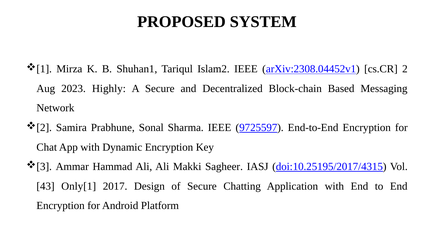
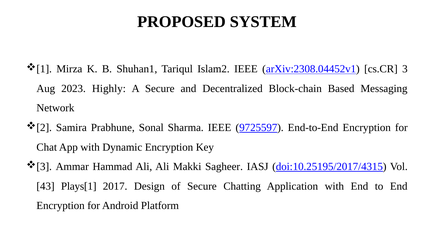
2: 2 -> 3
Only[1: Only[1 -> Plays[1
